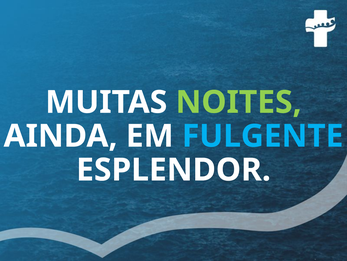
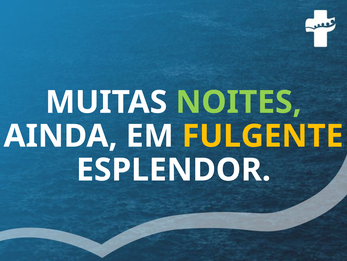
FULGENTE colour: light blue -> yellow
